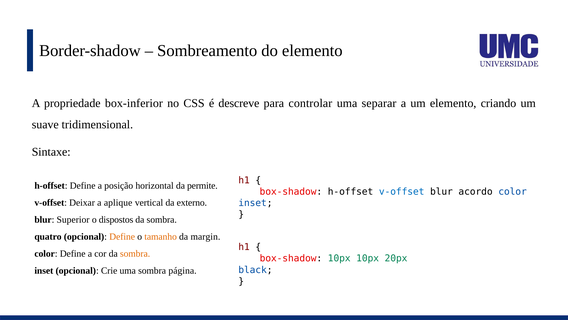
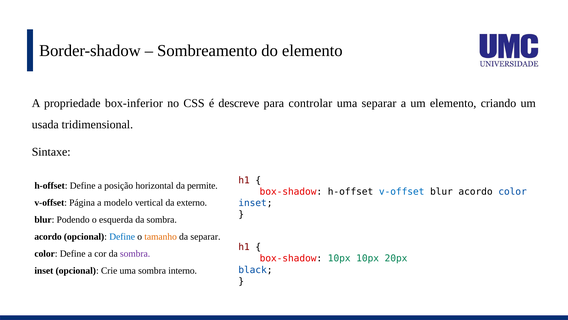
suave: suave -> usada
Deixar: Deixar -> Página
aplique: aplique -> modelo
Superior: Superior -> Podendo
dispostos: dispostos -> esquerda
quatro at (48, 236): quatro -> acordo
Define at (122, 236) colour: orange -> blue
da margin: margin -> separar
sombra at (135, 253) colour: orange -> purple
página: página -> interno
